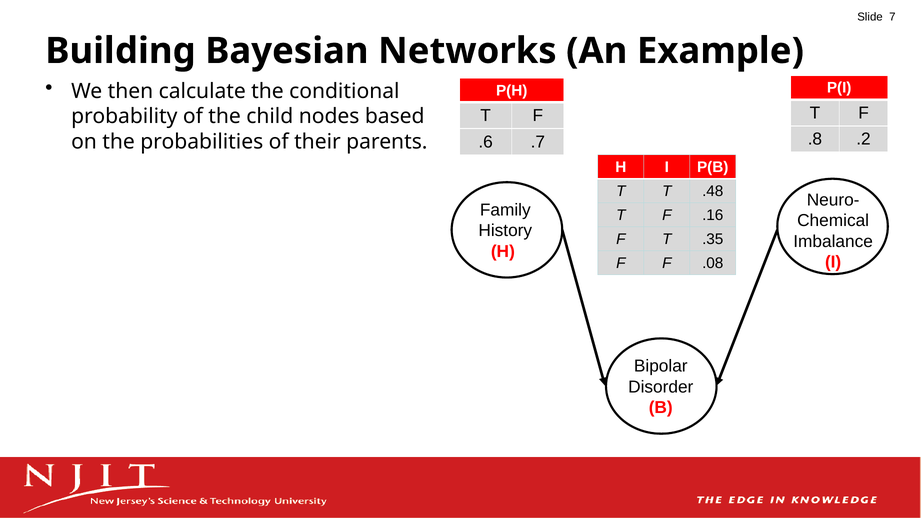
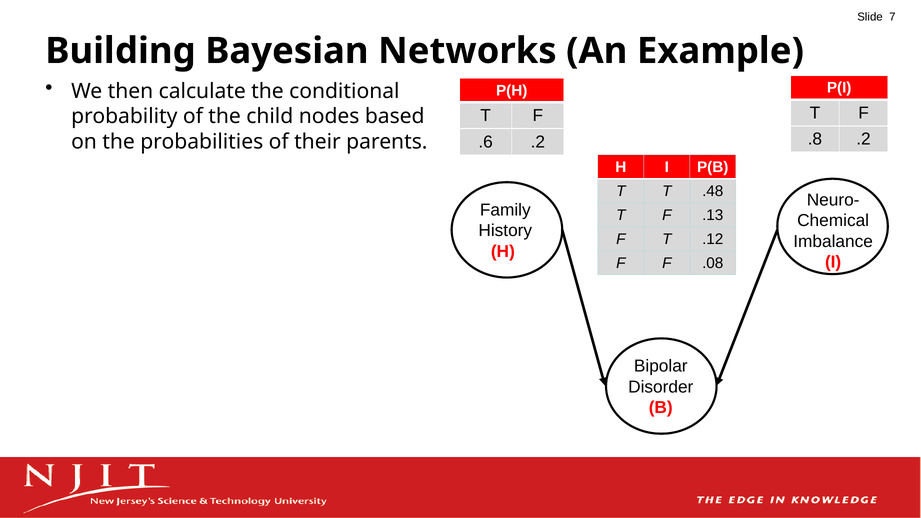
.6 .7: .7 -> .2
.16: .16 -> .13
.35: .35 -> .12
